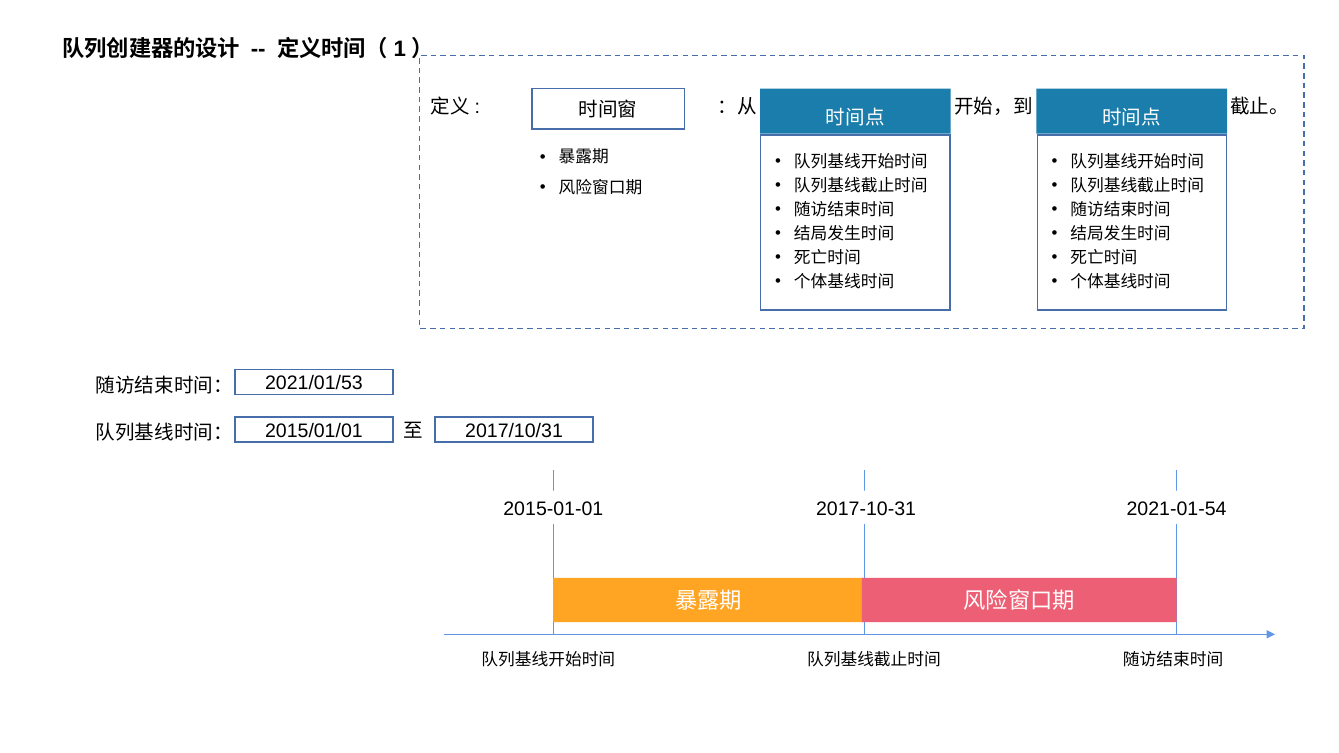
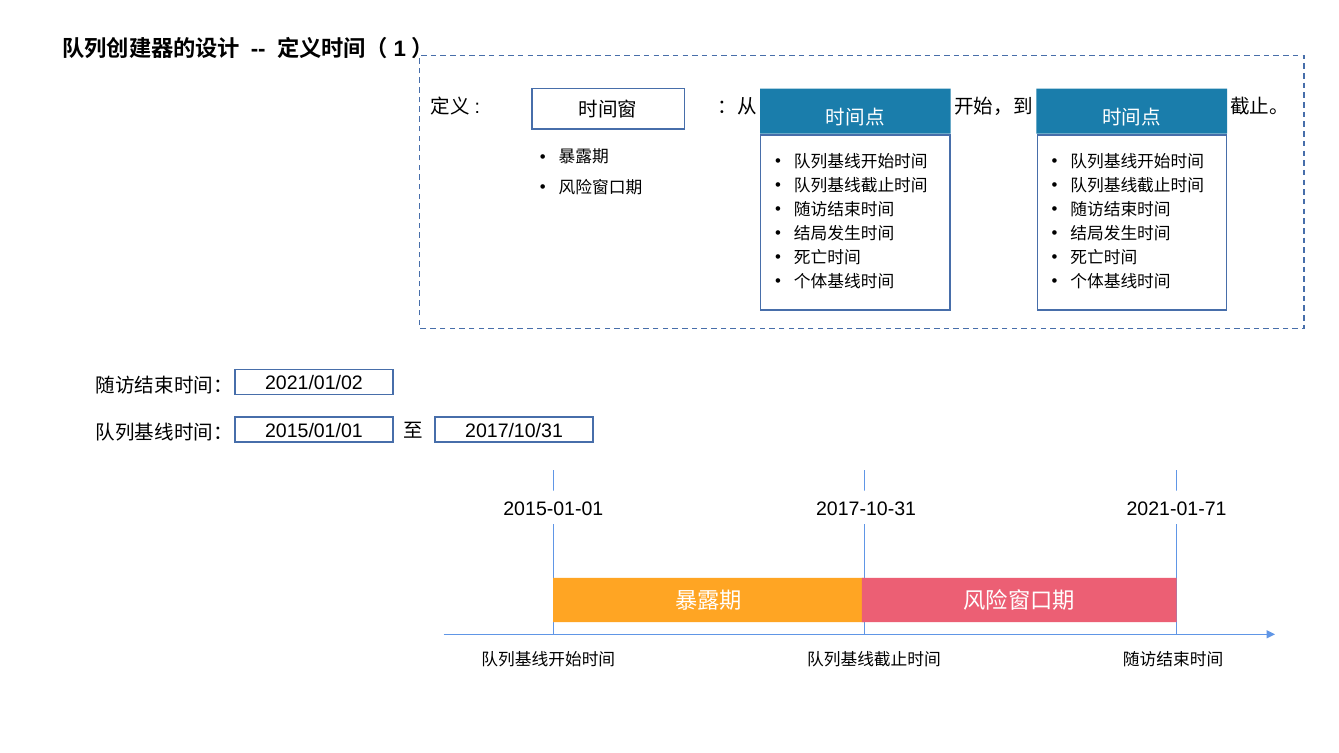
2021/01/53: 2021/01/53 -> 2021/01/02
2021-01-54: 2021-01-54 -> 2021-01-71
